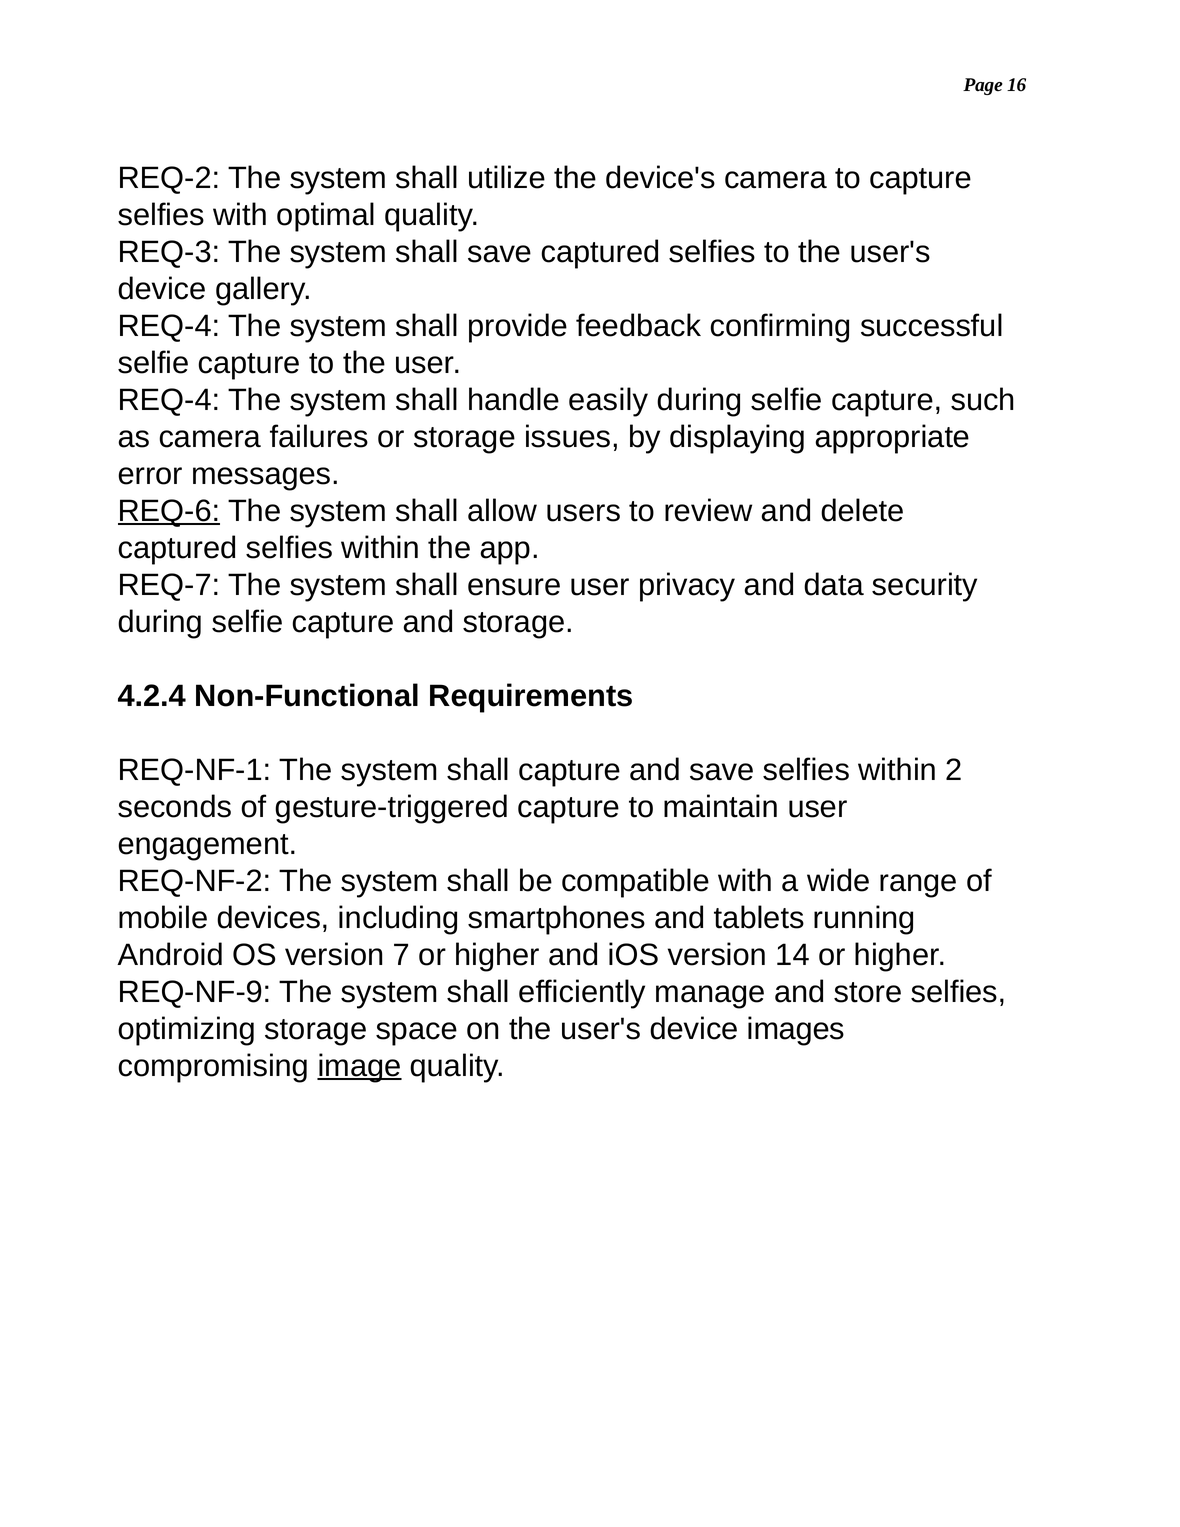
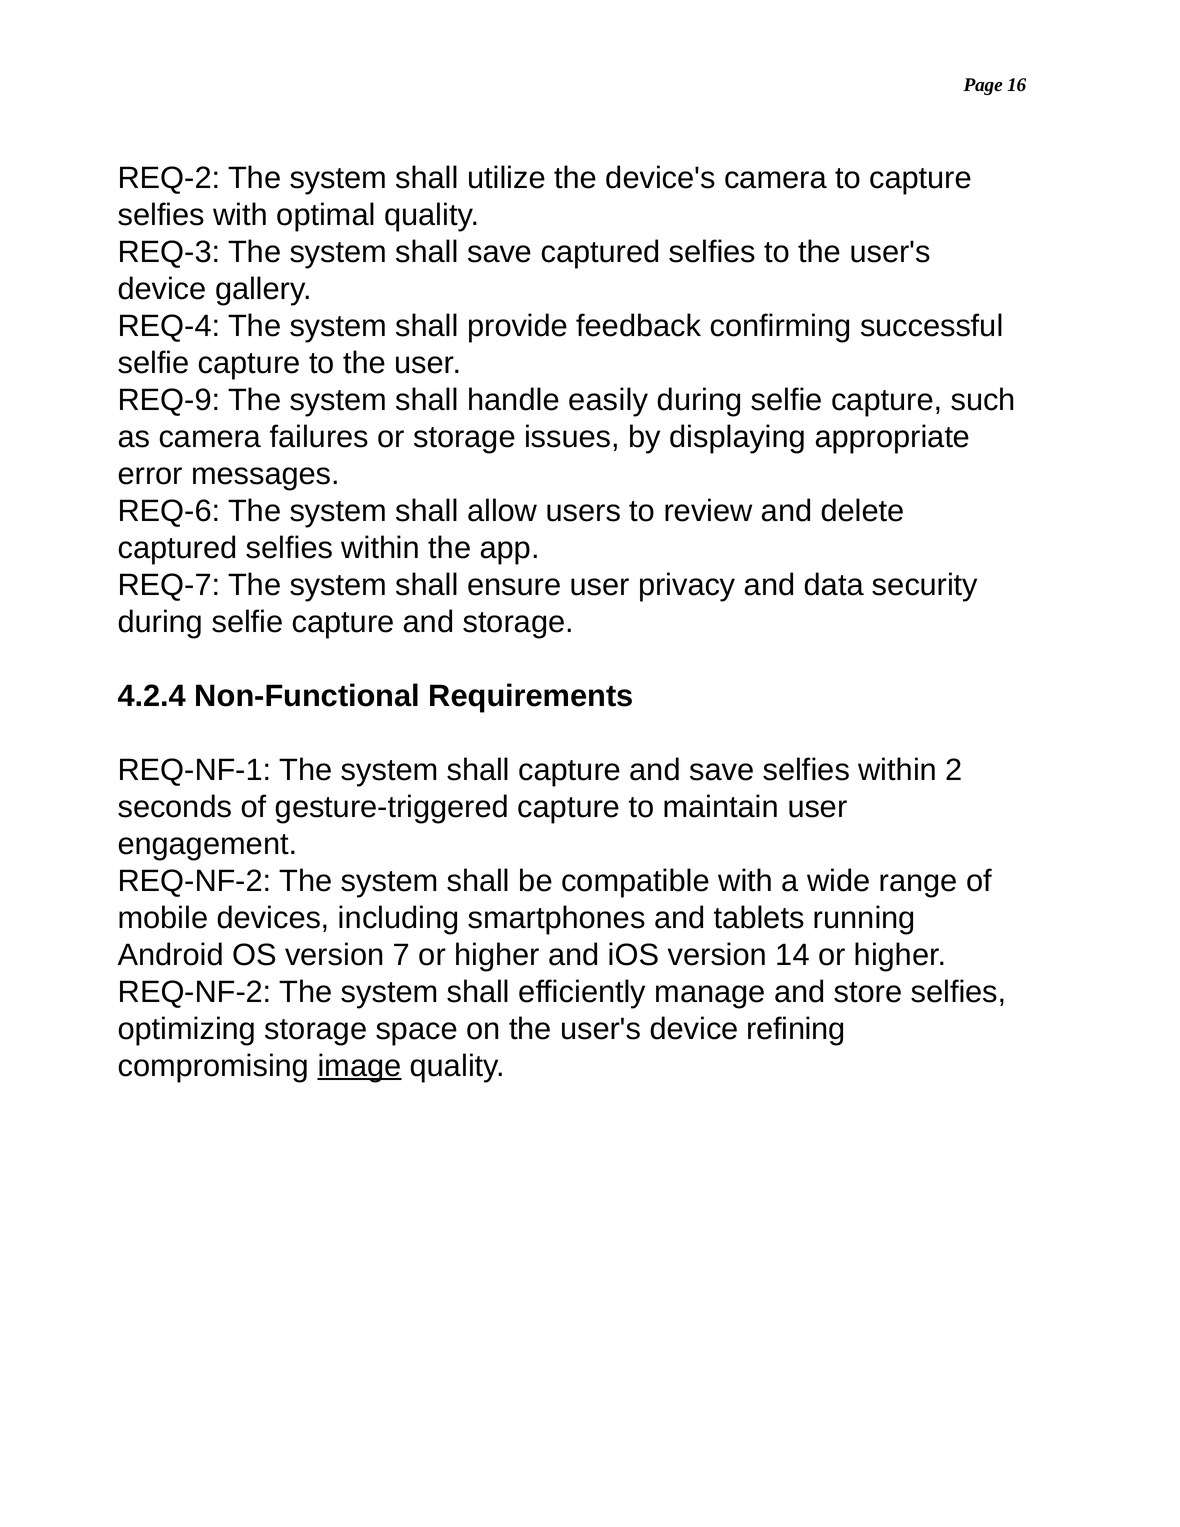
REQ-4 at (169, 400): REQ-4 -> REQ-9
REQ-6 underline: present -> none
REQ-NF-9 at (195, 992): REQ-NF-9 -> REQ-NF-2
images: images -> refining
